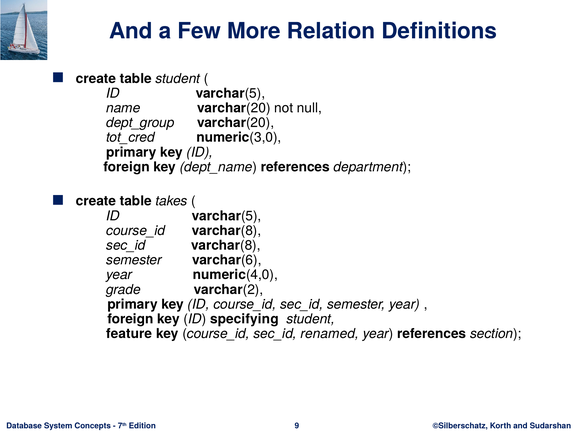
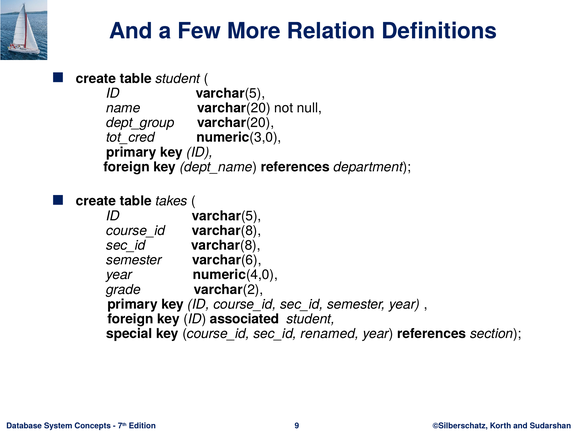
specifying: specifying -> associated
feature: feature -> special
